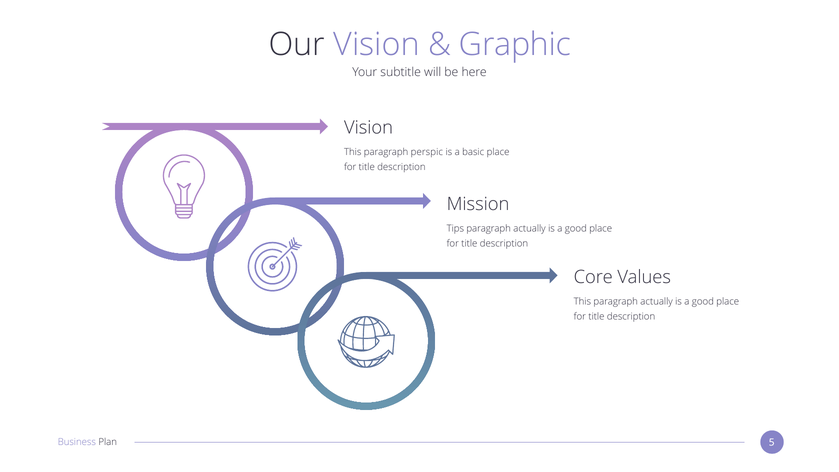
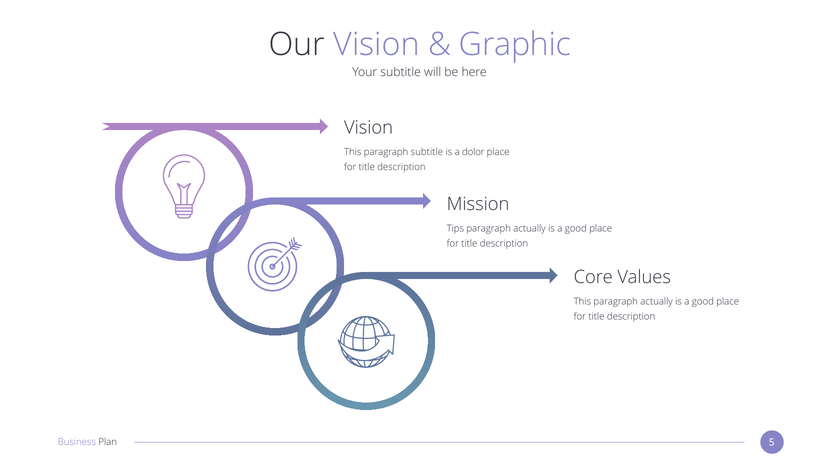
paragraph perspic: perspic -> subtitle
basic: basic -> dolor
